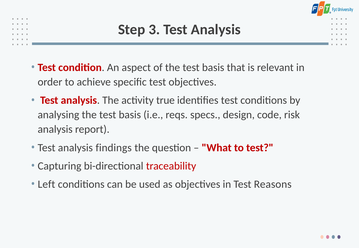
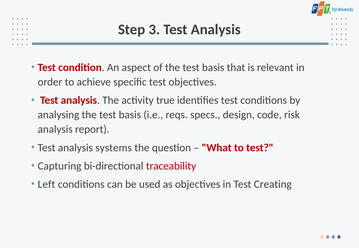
findings: findings -> systems
Reasons: Reasons -> Creating
